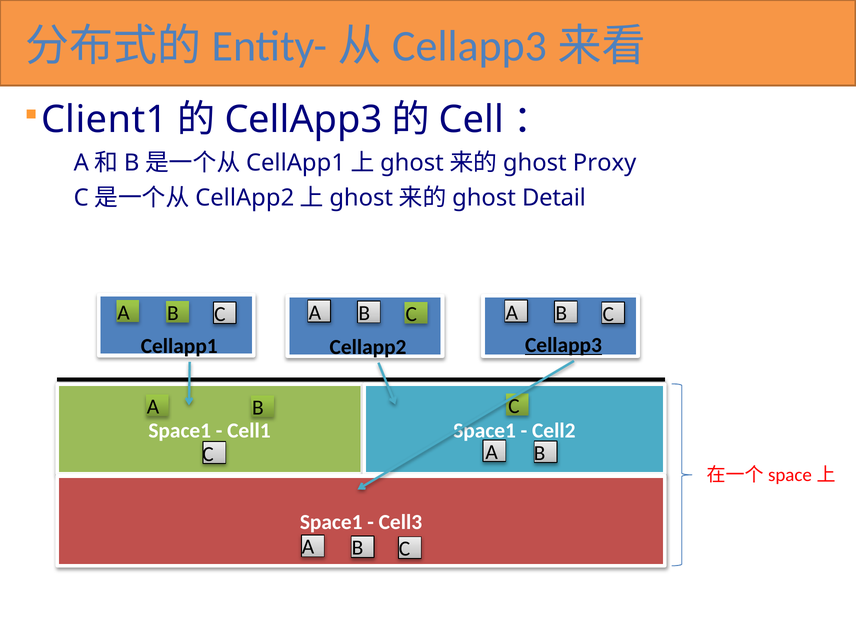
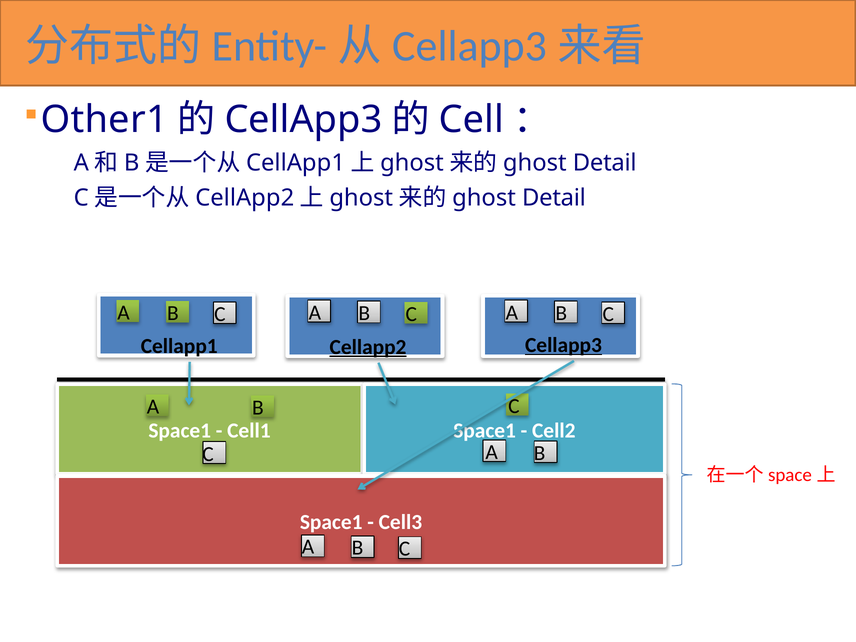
Client1: Client1 -> Other1
Proxy at (605, 163): Proxy -> Detail
Cellapp2 at (368, 347) underline: none -> present
